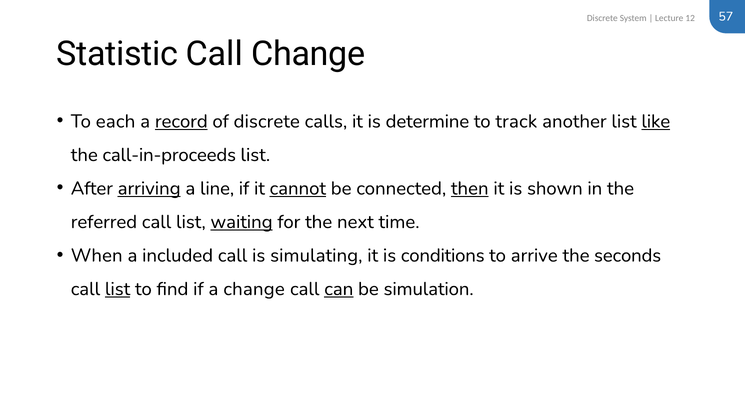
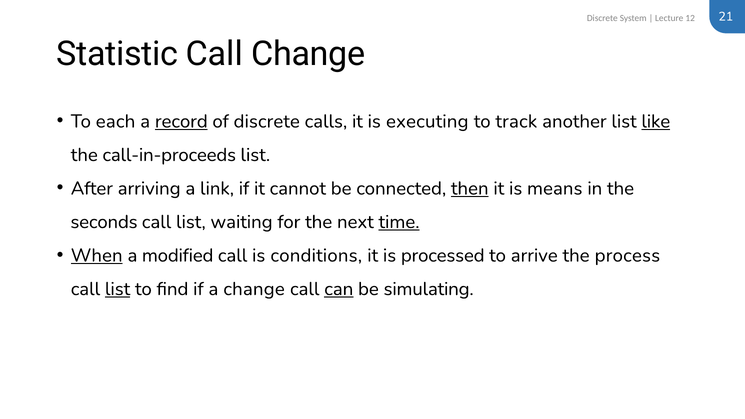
57: 57 -> 21
determine: determine -> executing
arriving underline: present -> none
line: line -> link
cannot underline: present -> none
shown: shown -> means
referred: referred -> seconds
waiting underline: present -> none
time underline: none -> present
When underline: none -> present
included: included -> modified
simulating: simulating -> conditions
conditions: conditions -> processed
seconds: seconds -> process
simulation: simulation -> simulating
